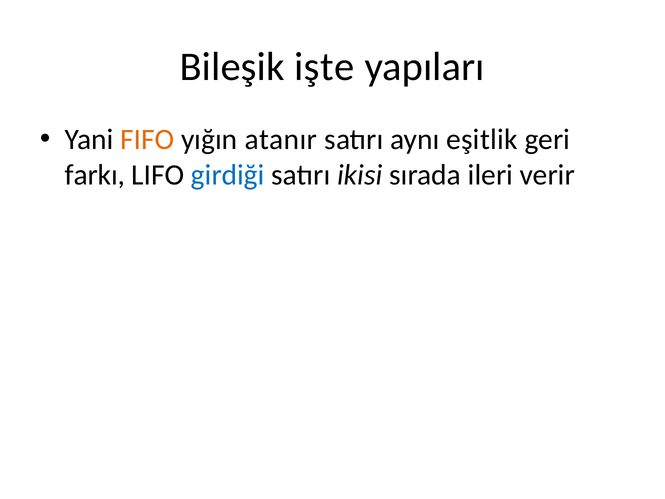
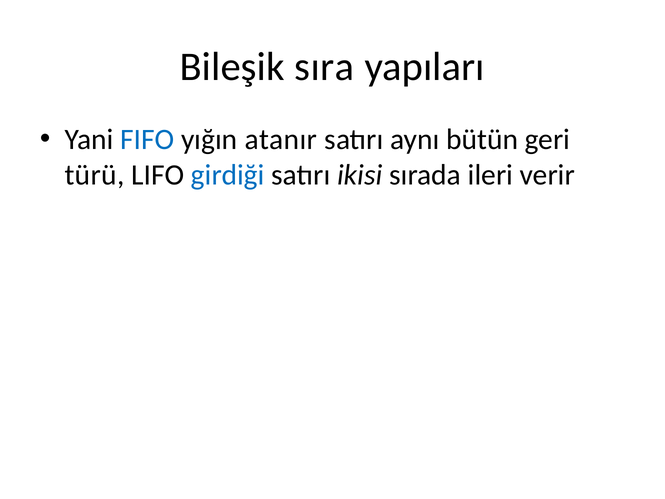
işte: işte -> sıra
FIFO colour: orange -> blue
eşitlik: eşitlik -> bütün
farkı: farkı -> türü
